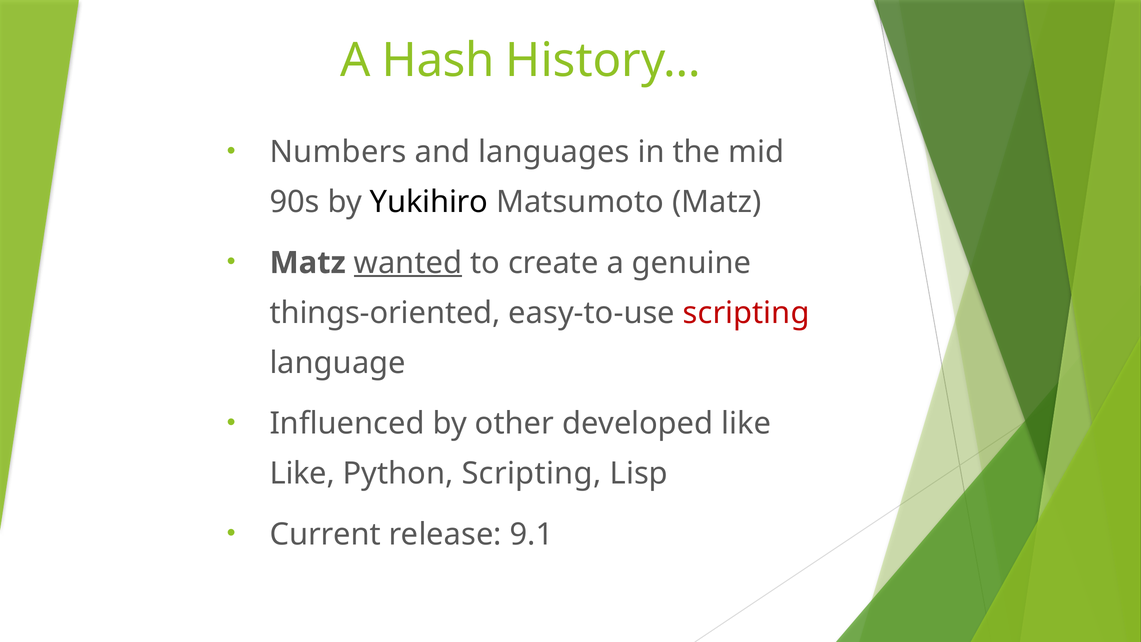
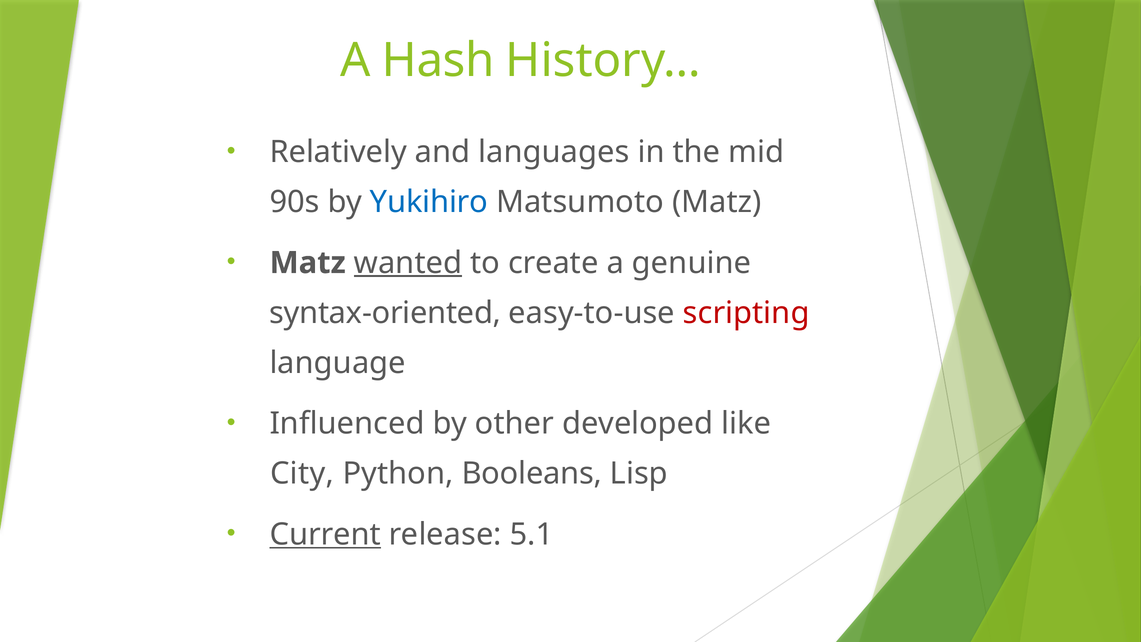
Numbers: Numbers -> Relatively
Yukihiro colour: black -> blue
things-oriented: things-oriented -> syntax-oriented
Like at (302, 474): Like -> City
Python Scripting: Scripting -> Booleans
Current underline: none -> present
9.1: 9.1 -> 5.1
